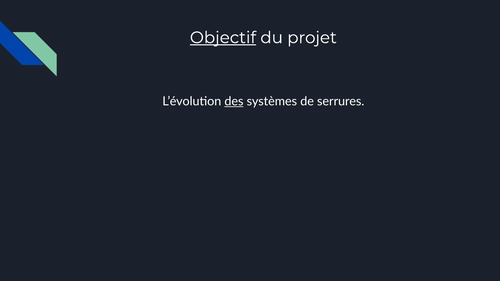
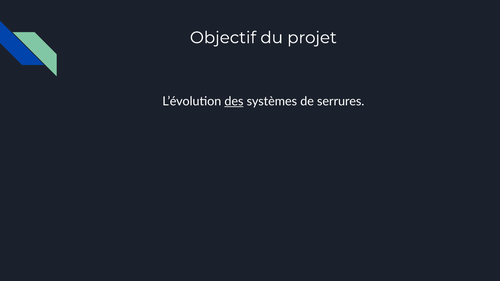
Objectif underline: present -> none
